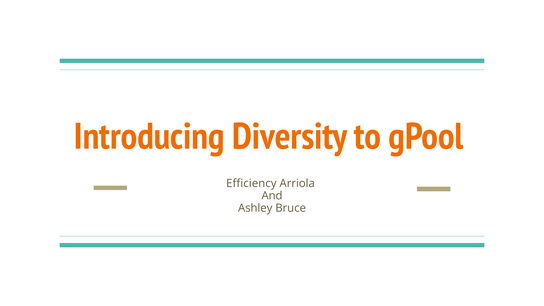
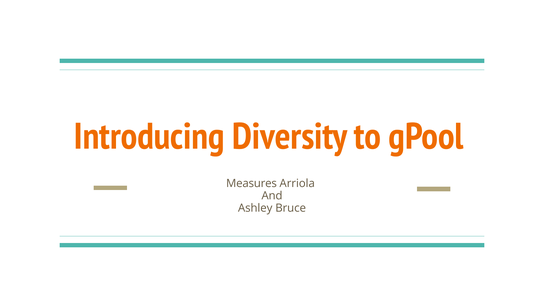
Efficiency: Efficiency -> Measures
